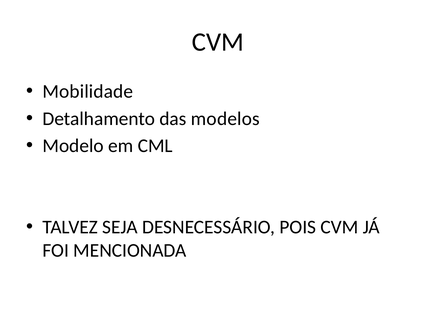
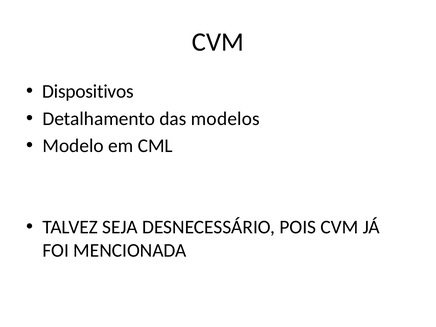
Mobilidade: Mobilidade -> Dispositivos
